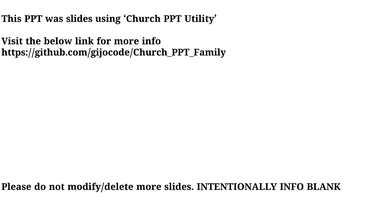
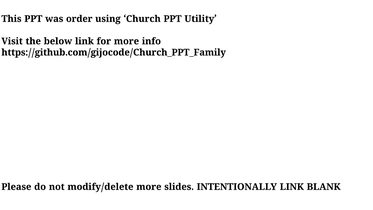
was slides: slides -> order
INTENTIONALLY INFO: INFO -> LINK
